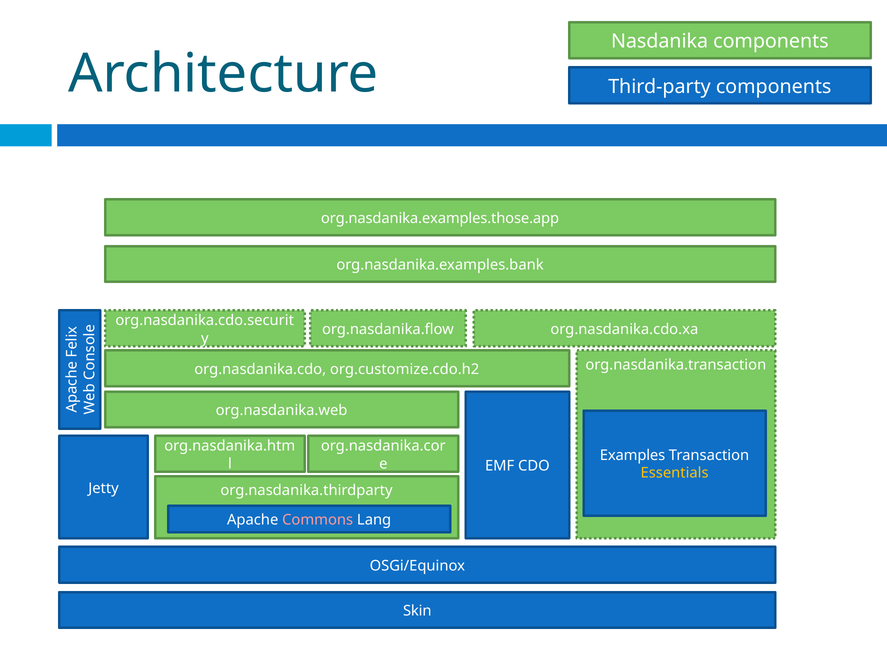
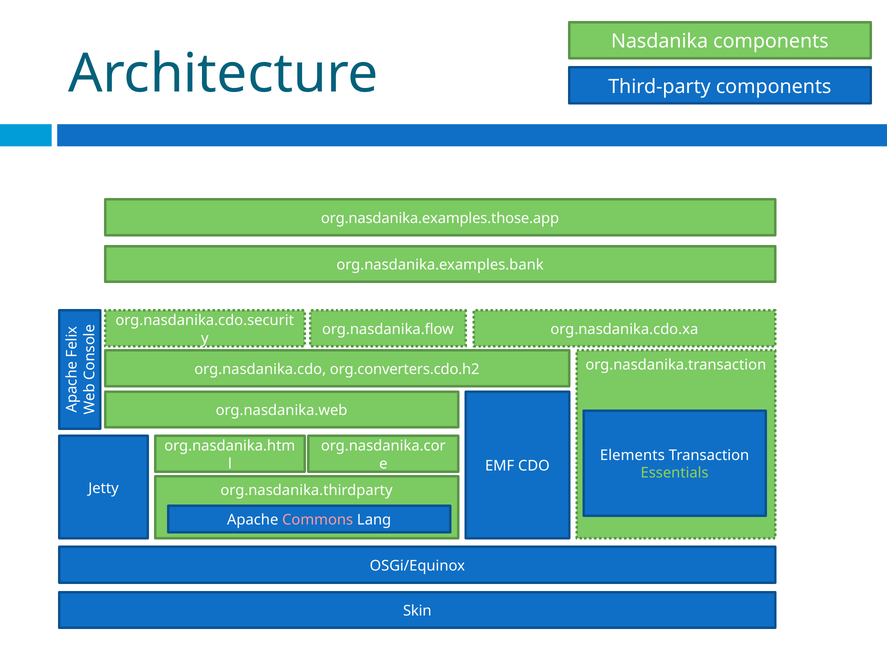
org.customize.cdo.h2: org.customize.cdo.h2 -> org.converters.cdo.h2
Examples: Examples -> Elements
Essentials colour: yellow -> light green
